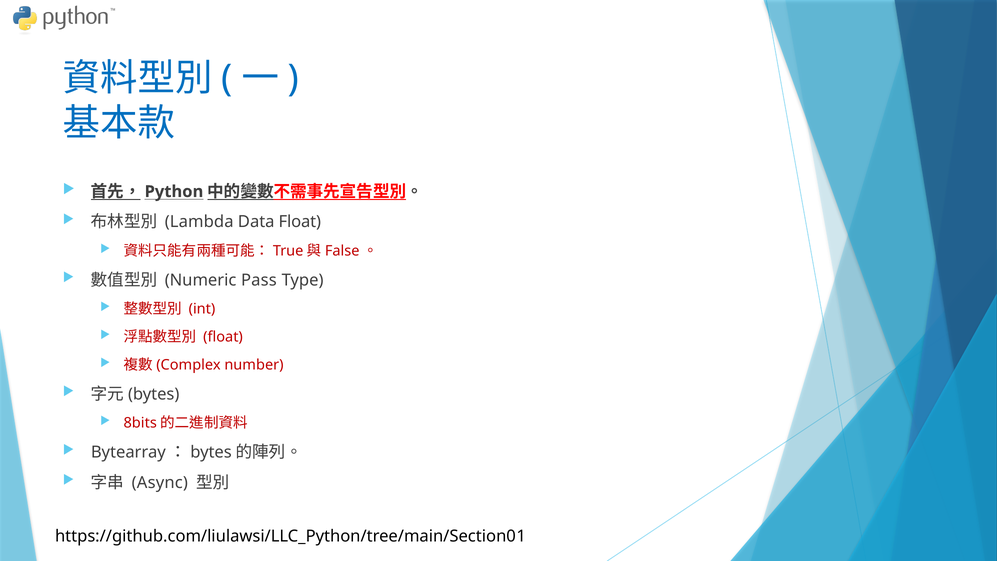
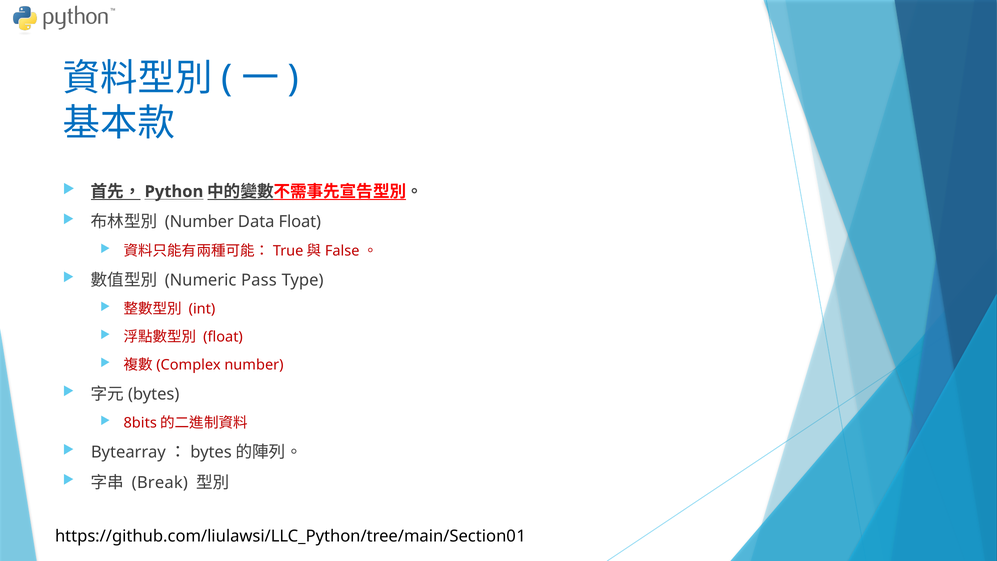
Lambda at (199, 222): Lambda -> Number
Async: Async -> Break
